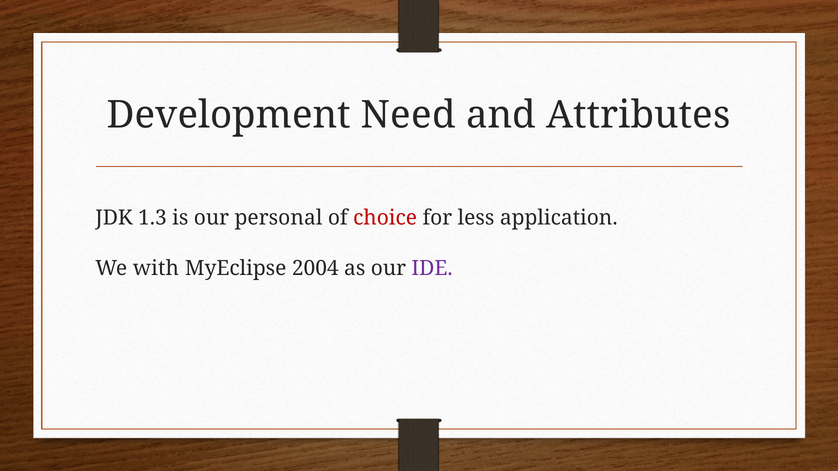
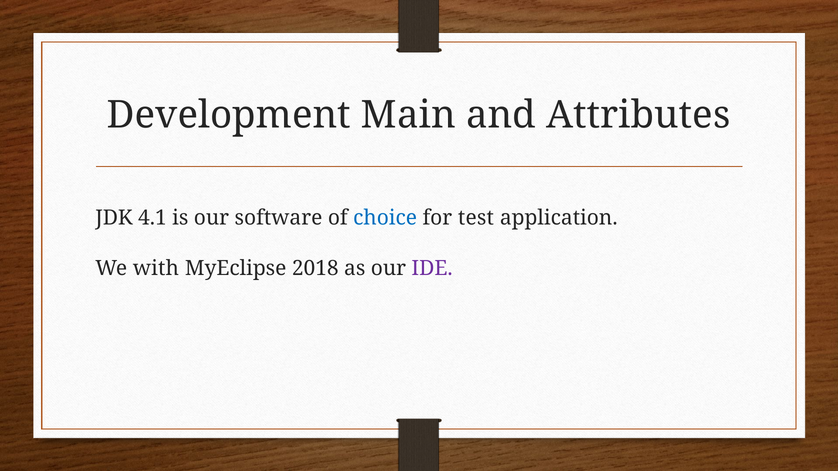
Need: Need -> Main
1.3: 1.3 -> 4.1
personal: personal -> software
choice colour: red -> blue
less: less -> test
2004: 2004 -> 2018
